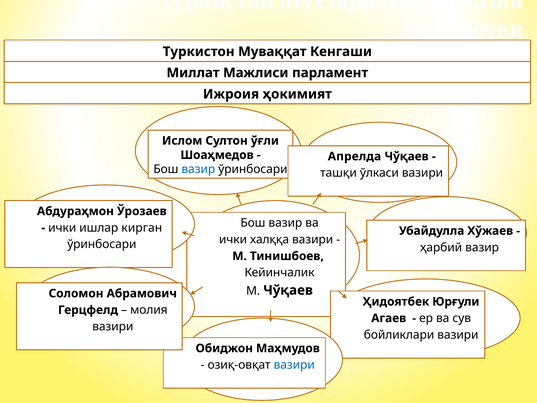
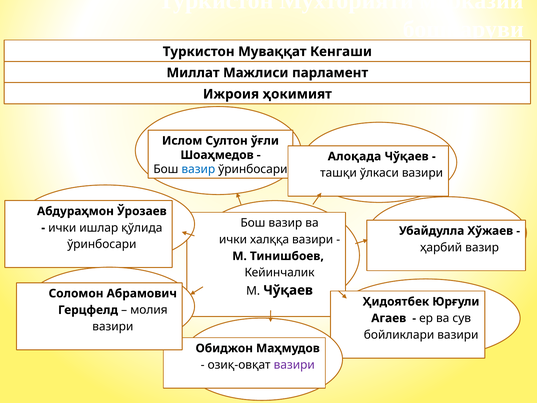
Апрелда: Апрелда -> Алоқада
кирган: кирган -> қўлида
вазири at (294, 365) colour: blue -> purple
